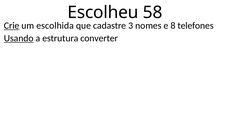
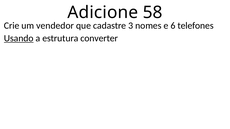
Escolheu: Escolheu -> Adicione
Crie underline: present -> none
escolhida: escolhida -> vendedor
8: 8 -> 6
